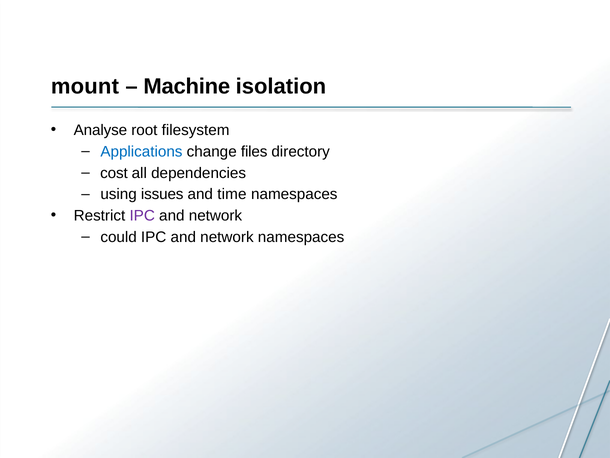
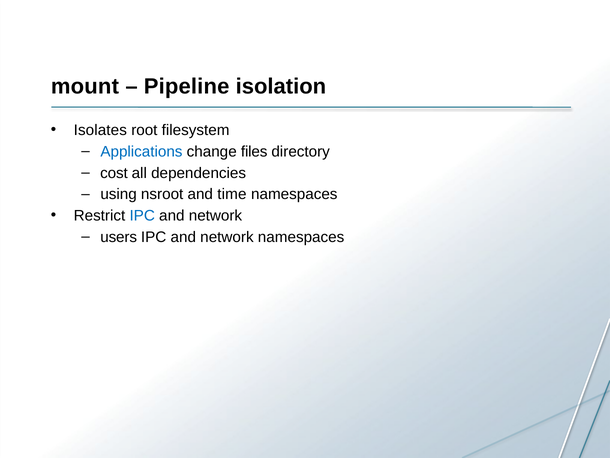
Machine: Machine -> Pipeline
Analyse: Analyse -> Isolates
issues: issues -> nsroot
IPC at (142, 215) colour: purple -> blue
could: could -> users
